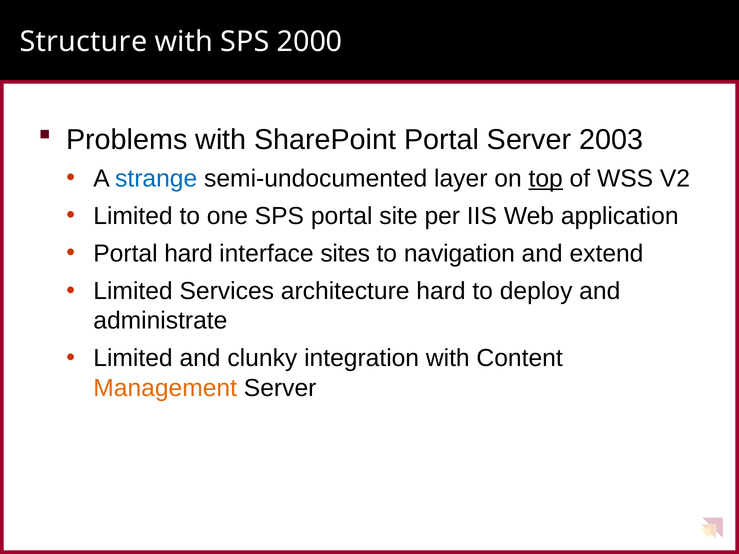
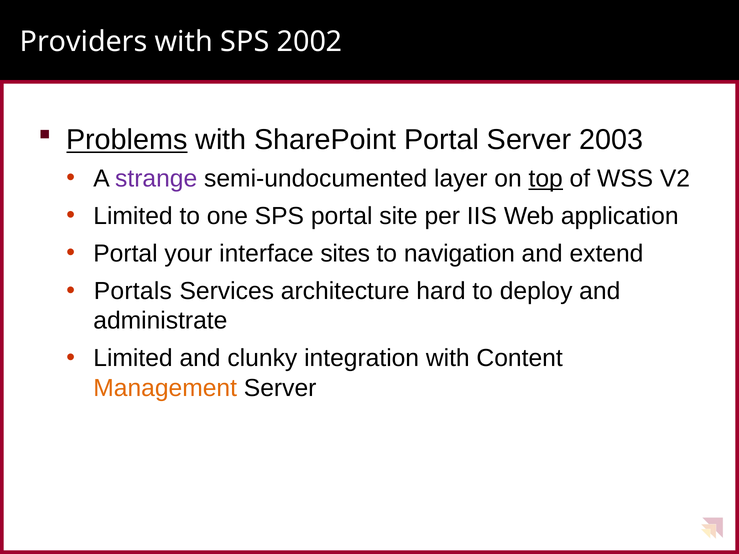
Structure: Structure -> Providers
2000: 2000 -> 2002
Problems underline: none -> present
strange colour: blue -> purple
Portal hard: hard -> your
Limited at (133, 291): Limited -> Portals
